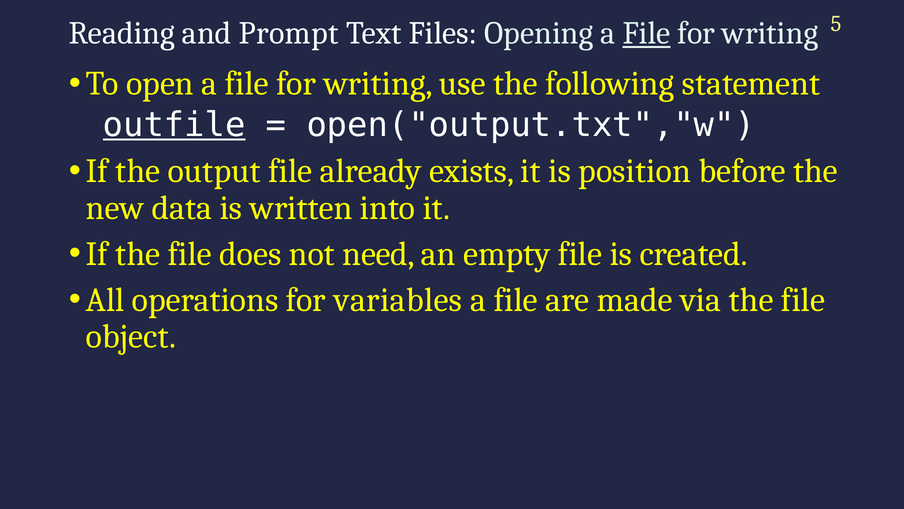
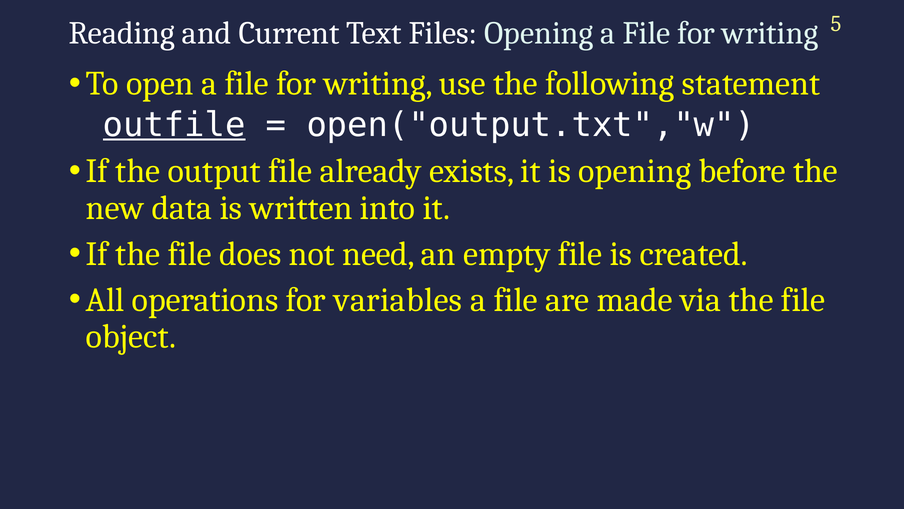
Prompt: Prompt -> Current
File at (646, 33) underline: present -> none
is position: position -> opening
